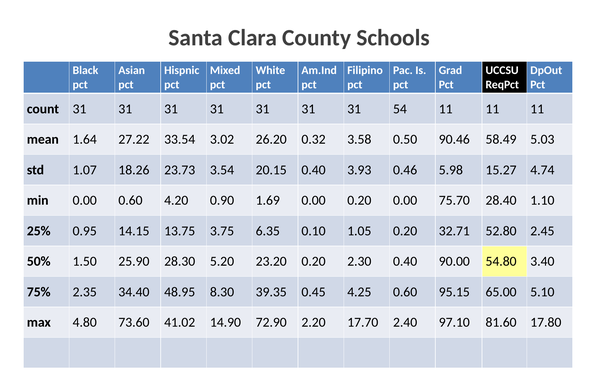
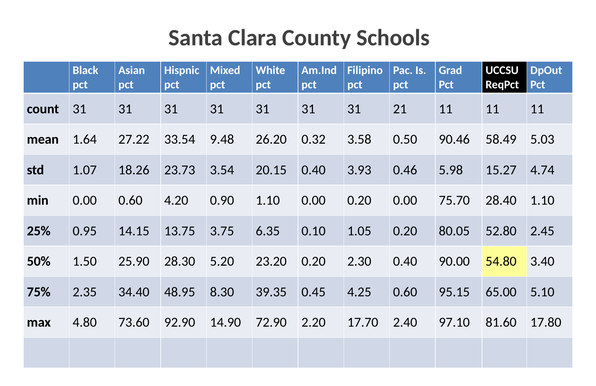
54: 54 -> 21
3.02: 3.02 -> 9.48
0.90 1.69: 1.69 -> 1.10
32.71: 32.71 -> 80.05
41.02: 41.02 -> 92.90
